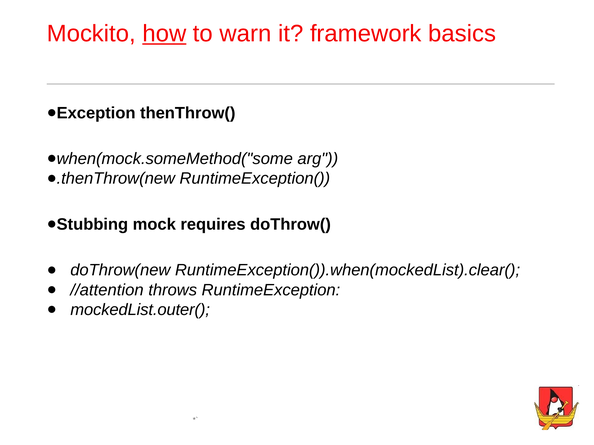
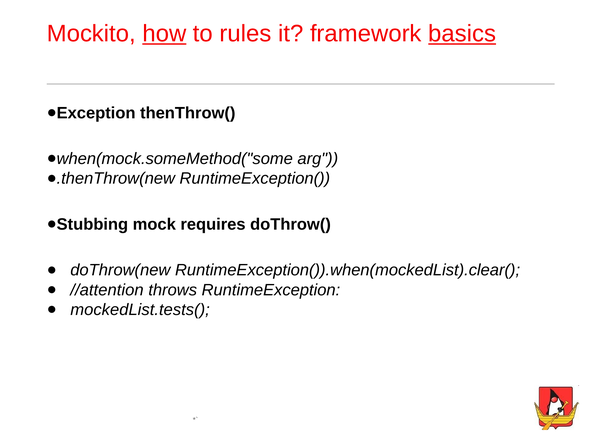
warn: warn -> rules
basics underline: none -> present
mockedList.outer(: mockedList.outer( -> mockedList.tests(
